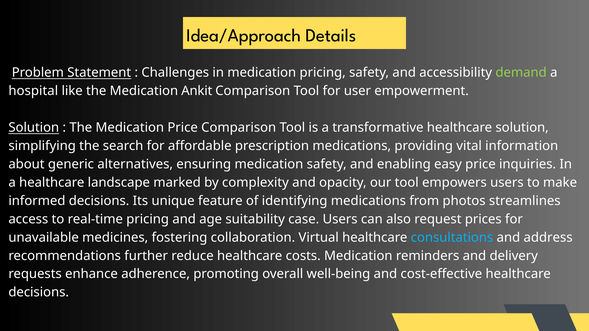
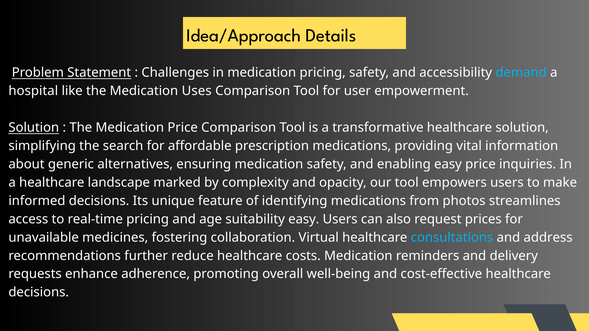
demand colour: light green -> light blue
Ankit: Ankit -> Uses
suitability case: case -> easy
